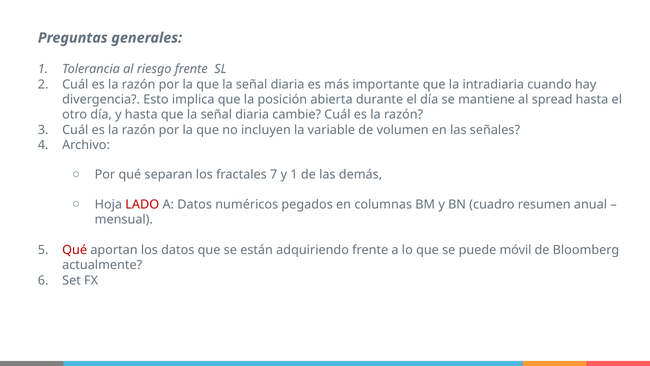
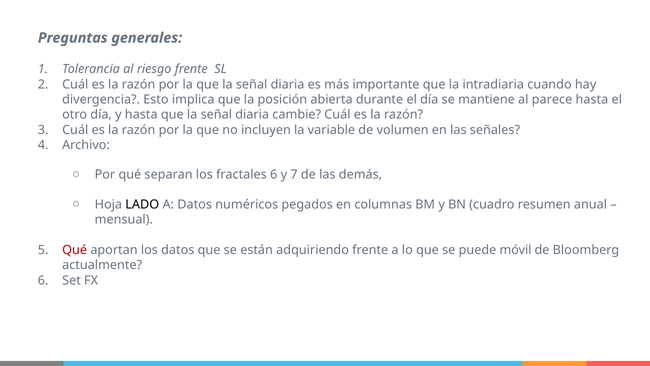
spread: spread -> parece
fractales 7: 7 -> 6
y 1: 1 -> 7
LADO colour: red -> black
